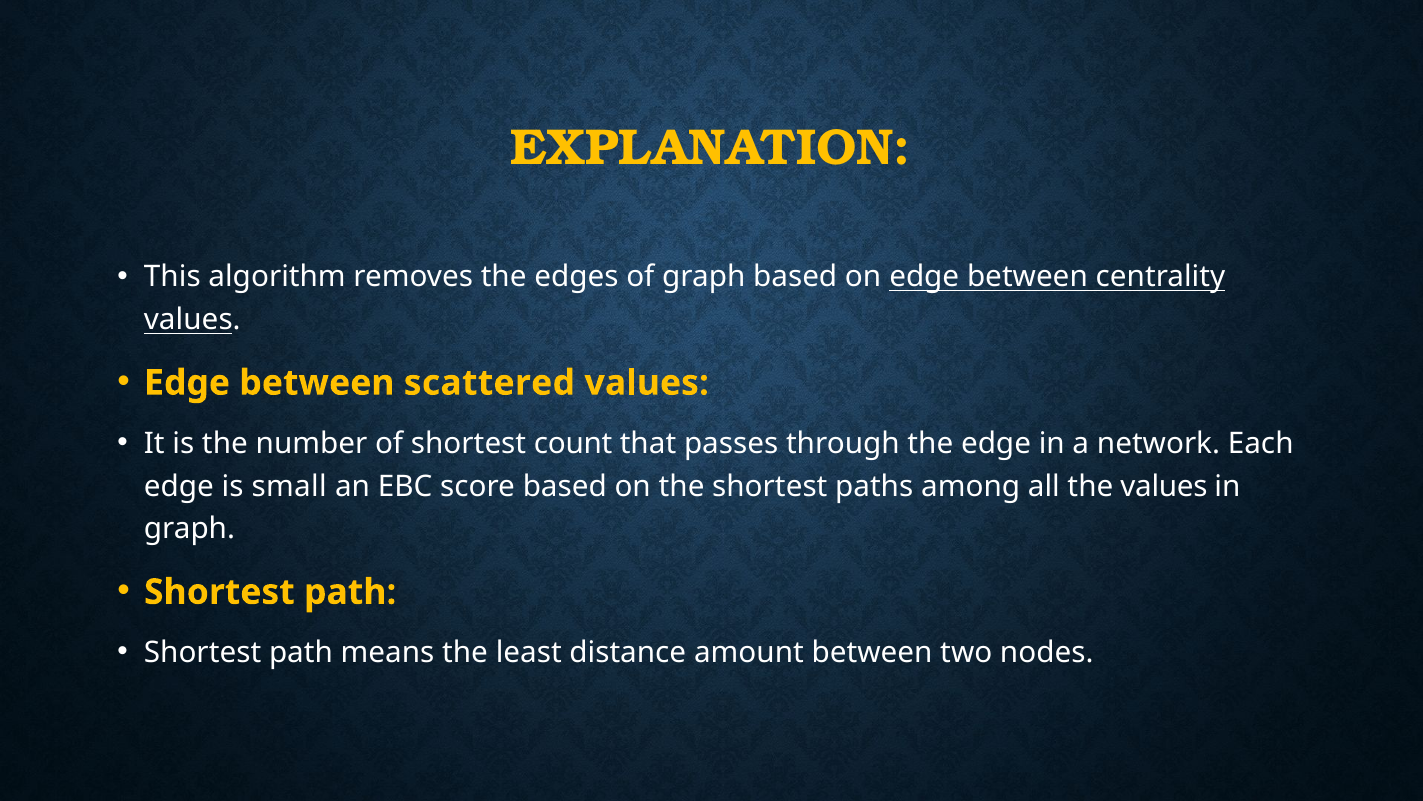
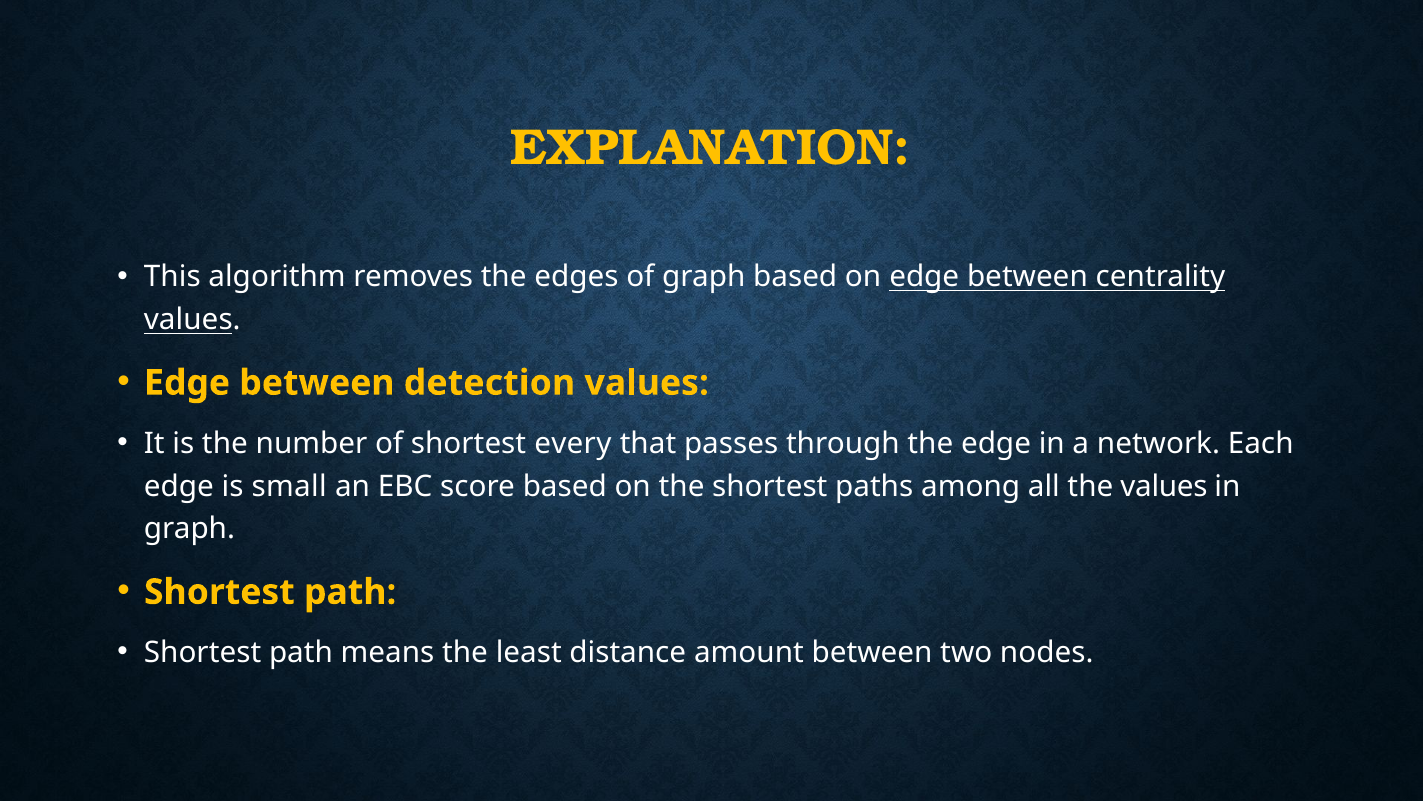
scattered: scattered -> detection
count: count -> every
